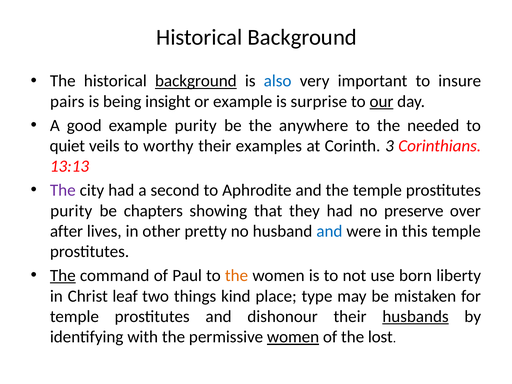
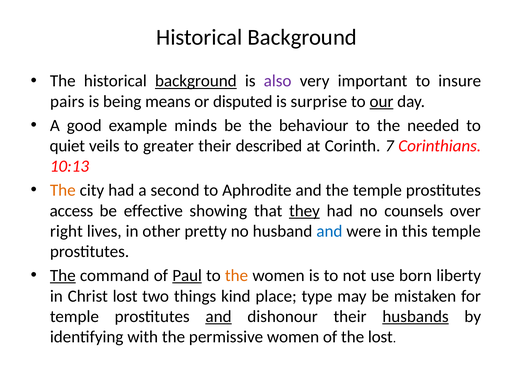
also colour: blue -> purple
insight: insight -> means
or example: example -> disputed
example purity: purity -> minds
anywhere: anywhere -> behaviour
worthy: worthy -> greater
examples: examples -> described
3: 3 -> 7
13:13: 13:13 -> 10:13
The at (63, 190) colour: purple -> orange
purity at (71, 211): purity -> access
chapters: chapters -> effective
they underline: none -> present
preserve: preserve -> counsels
after: after -> right
Paul underline: none -> present
Christ leaf: leaf -> lost
and at (219, 317) underline: none -> present
women at (293, 337) underline: present -> none
